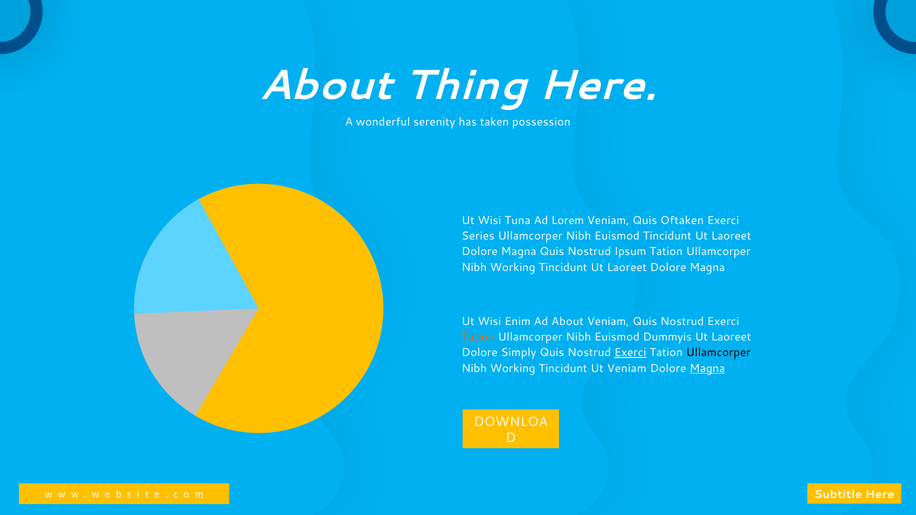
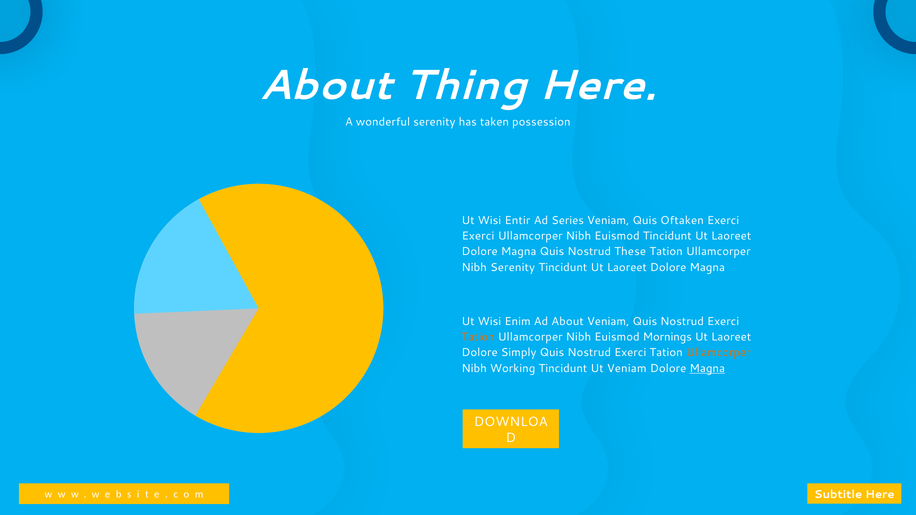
Tuna: Tuna -> Entir
Lorem: Lorem -> Series
Series at (478, 236): Series -> Exerci
Ipsum: Ipsum -> These
Working at (513, 267): Working -> Serenity
Dummyis: Dummyis -> Mornings
Exerci at (630, 353) underline: present -> none
Ullamcorper at (718, 353) colour: black -> orange
